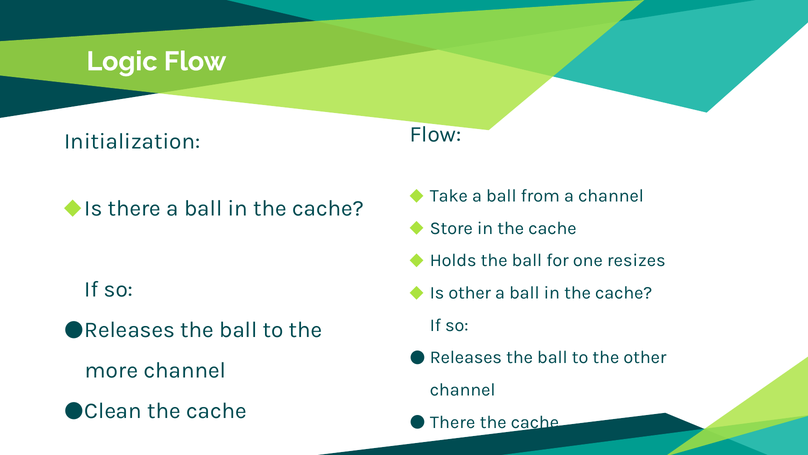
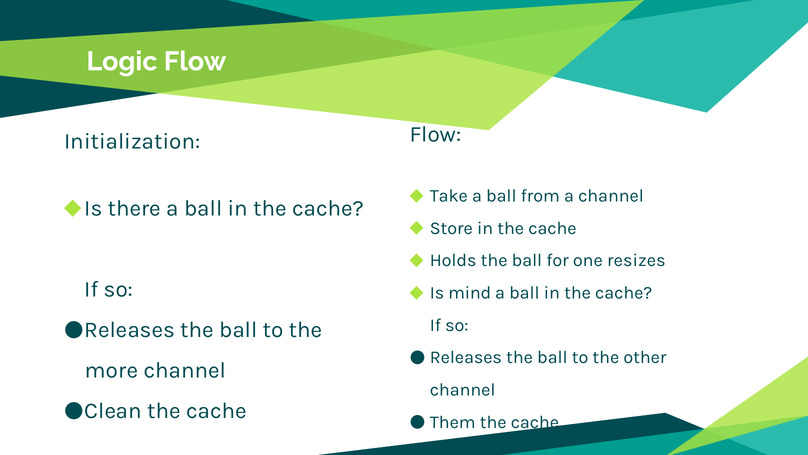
Is other: other -> mind
There at (453, 422): There -> Them
